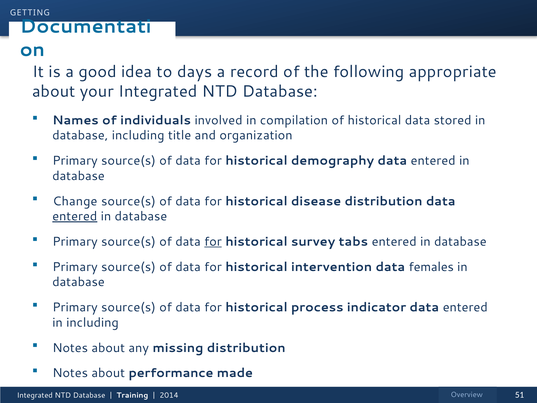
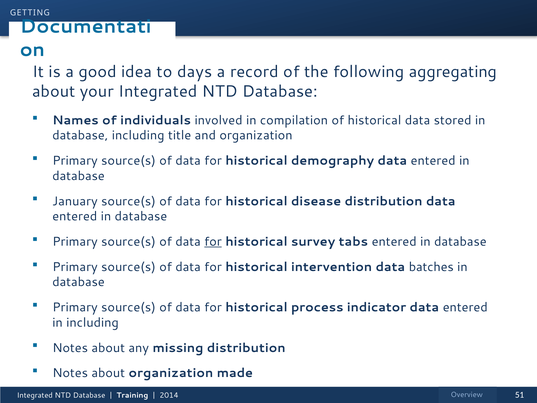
appropriate: appropriate -> aggregating
Change: Change -> January
entered at (75, 216) underline: present -> none
females: females -> batches
about performance: performance -> organization
